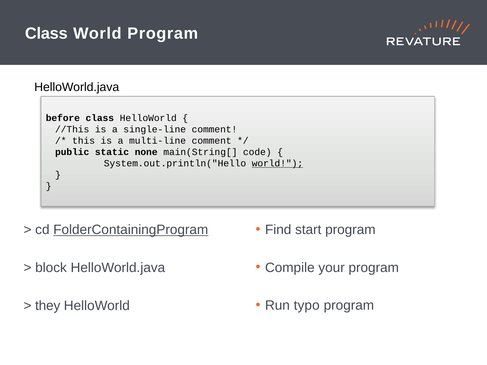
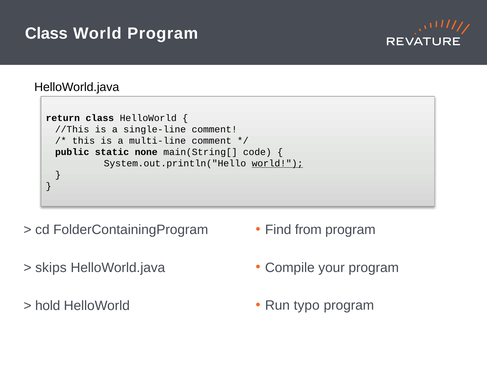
before: before -> return
start: start -> from
FolderContainingProgram underline: present -> none
block: block -> skips
they: they -> hold
